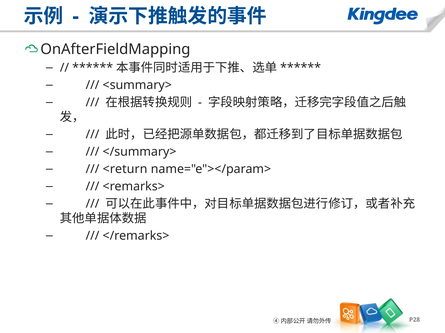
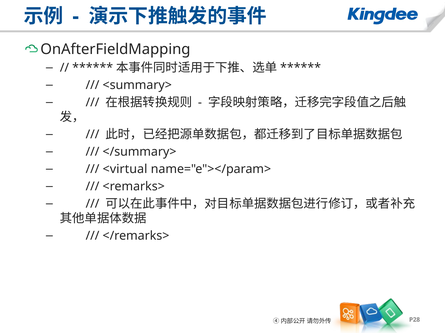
<return: <return -> <virtual
